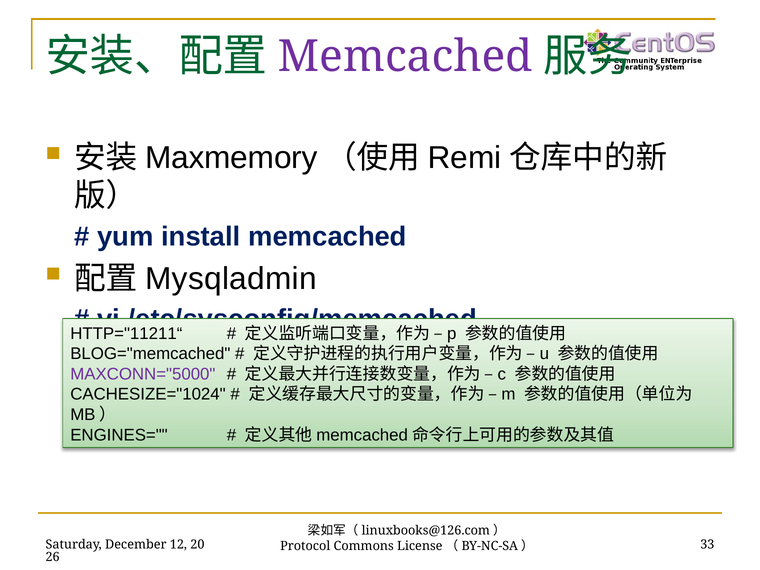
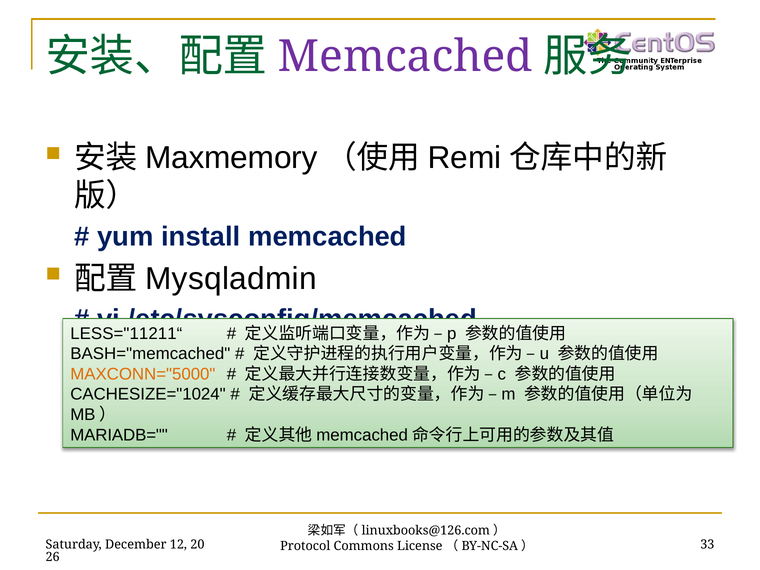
HTTP="11211“: HTTP="11211“ -> LESS="11211“
BLOG="memcached: BLOG="memcached -> BASH="memcached
MAXCONN="5000 colour: purple -> orange
ENGINES=: ENGINES= -> MARIADB=
